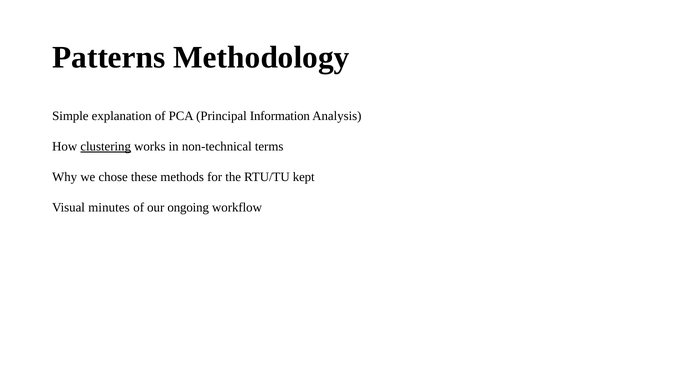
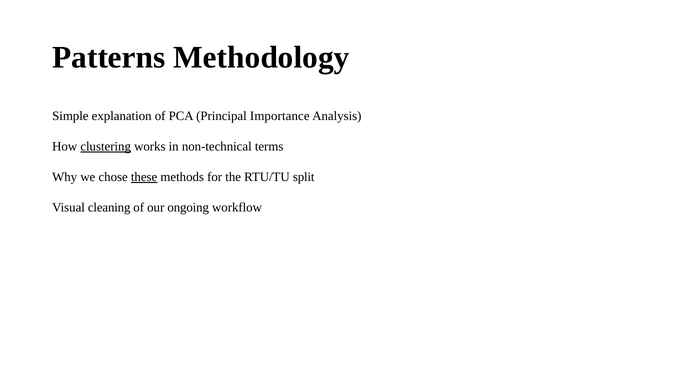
Information: Information -> Importance
these underline: none -> present
kept: kept -> split
minutes: minutes -> cleaning
